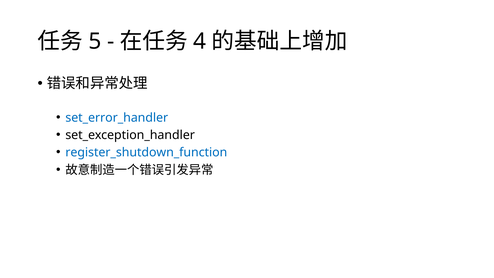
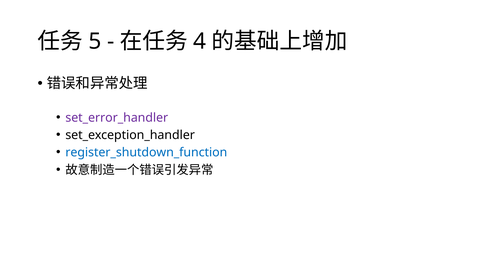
set_error_handler colour: blue -> purple
